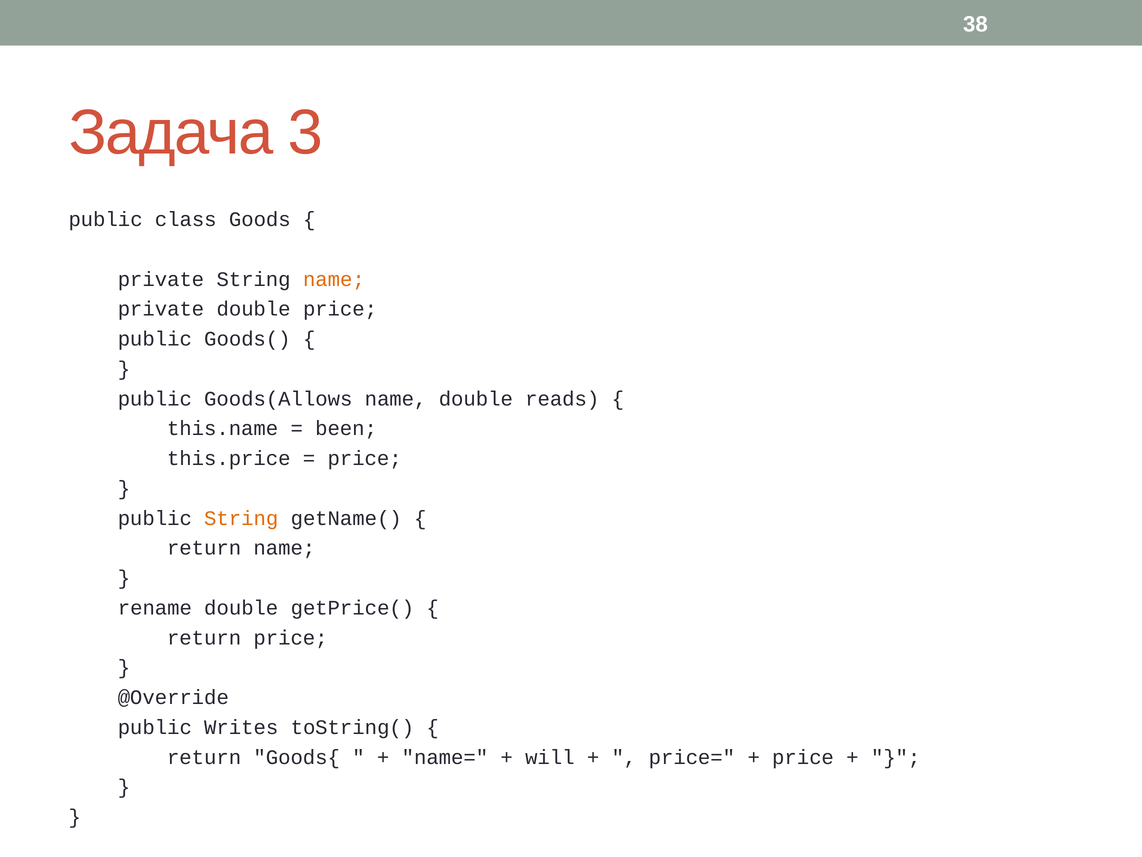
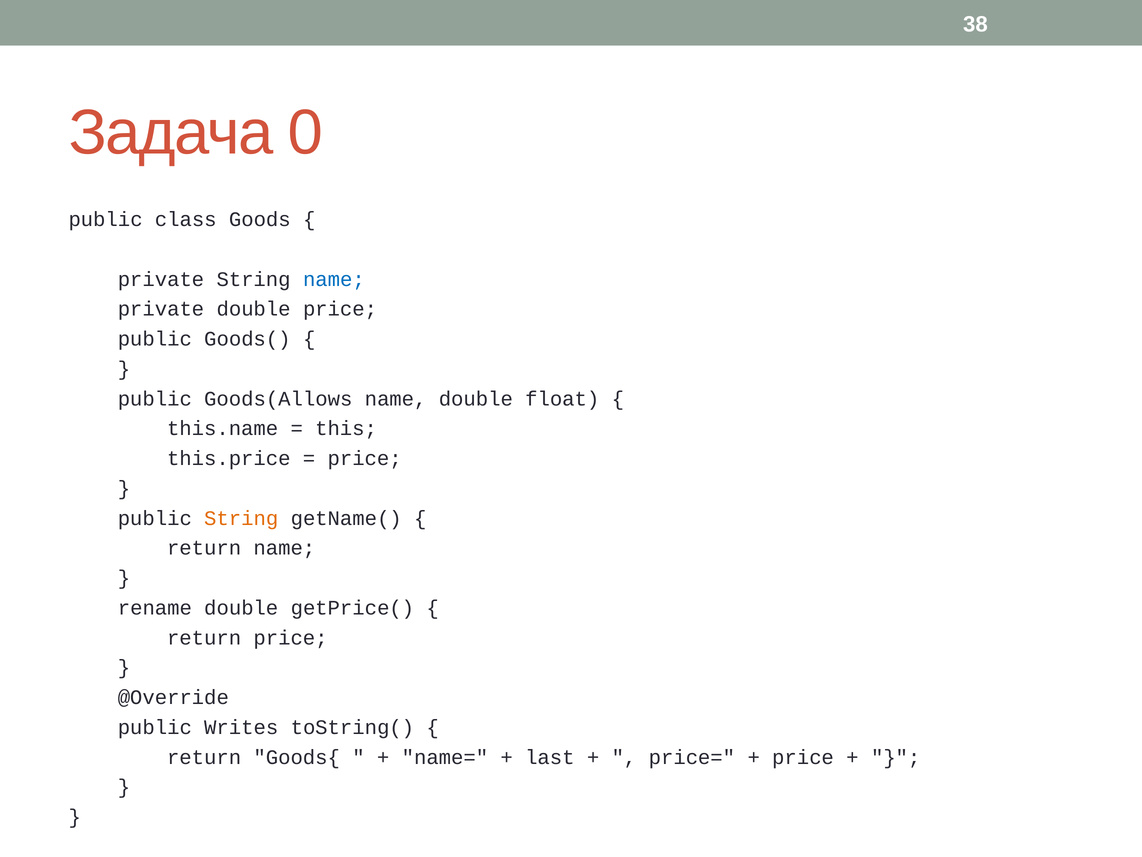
3: 3 -> 0
name at (334, 279) colour: orange -> blue
reads: reads -> float
been: been -> this
will: will -> last
